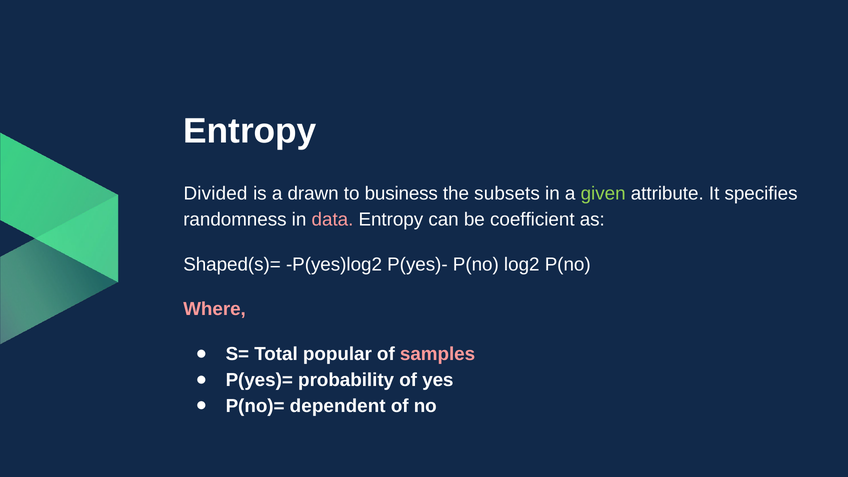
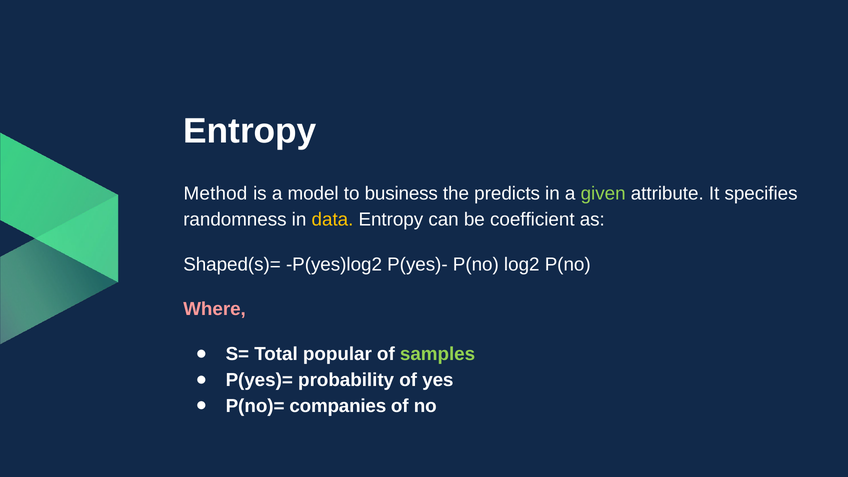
Divided: Divided -> Method
drawn: drawn -> model
subsets: subsets -> predicts
data colour: pink -> yellow
samples colour: pink -> light green
dependent: dependent -> companies
